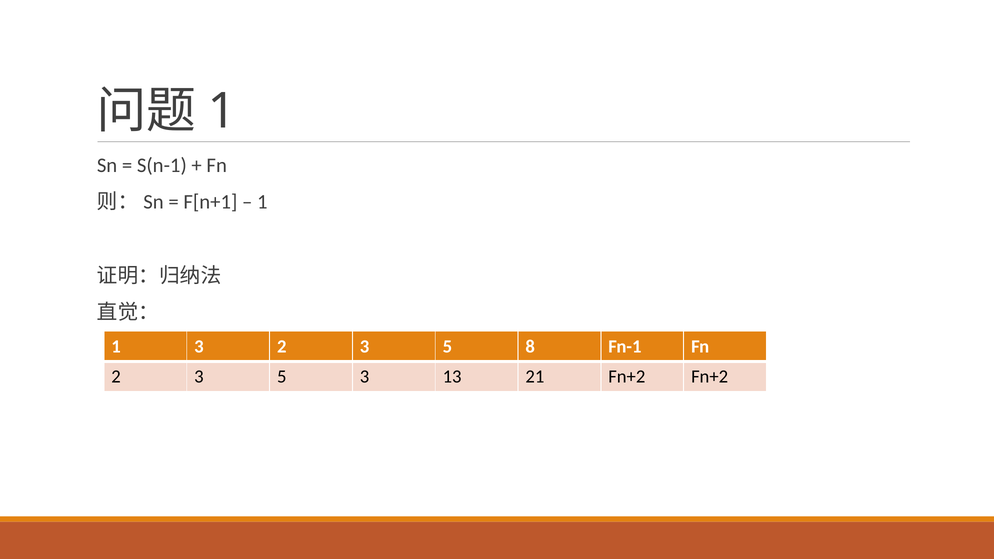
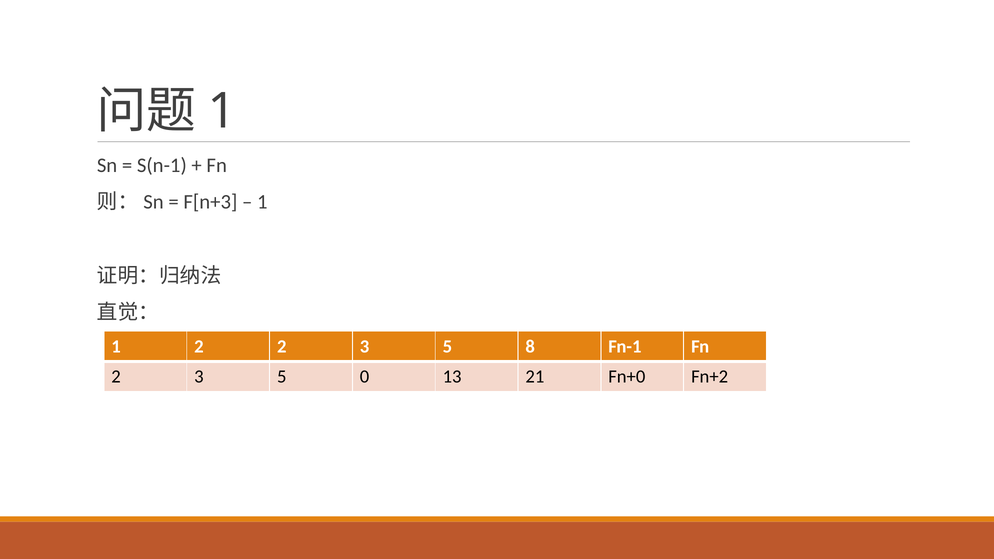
F[n+1: F[n+1 -> F[n+3
1 3: 3 -> 2
5 3: 3 -> 0
21 Fn+2: Fn+2 -> Fn+0
